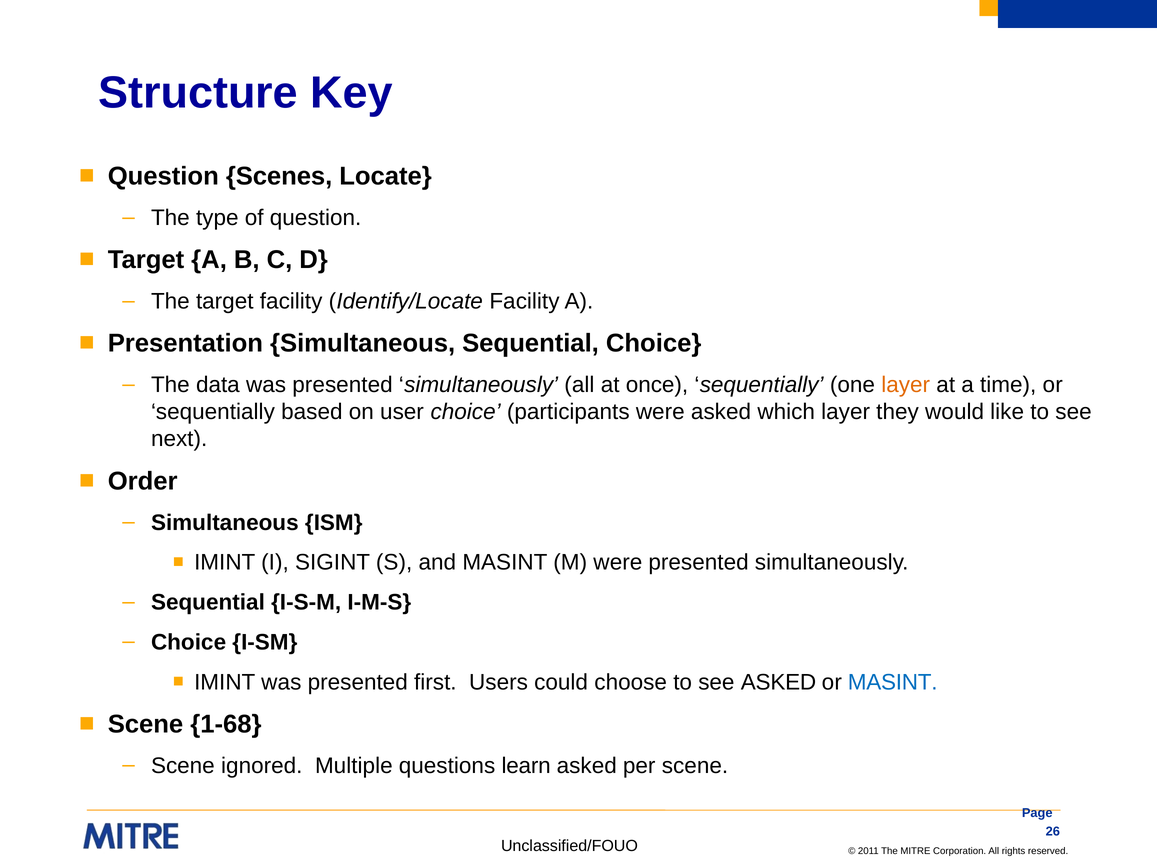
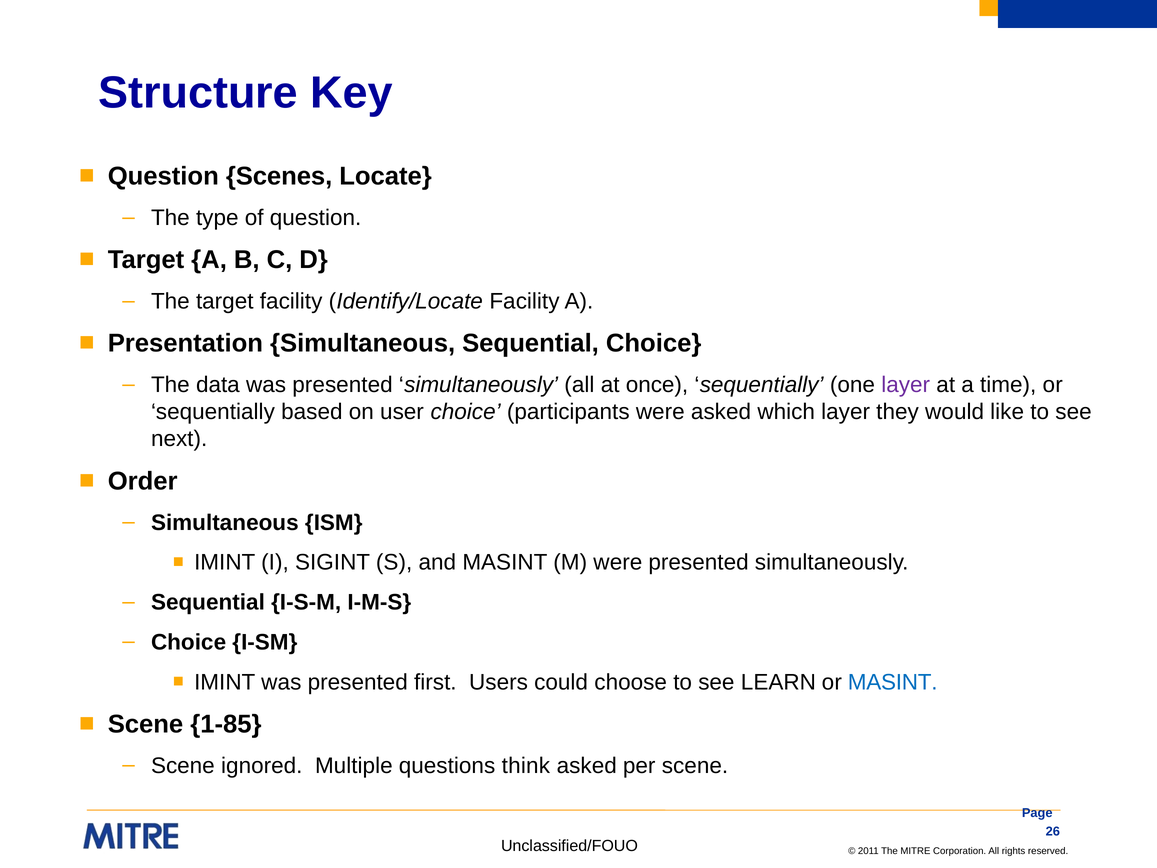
layer at (906, 385) colour: orange -> purple
see ASKED: ASKED -> LEARN
1-68: 1-68 -> 1-85
learn: learn -> think
